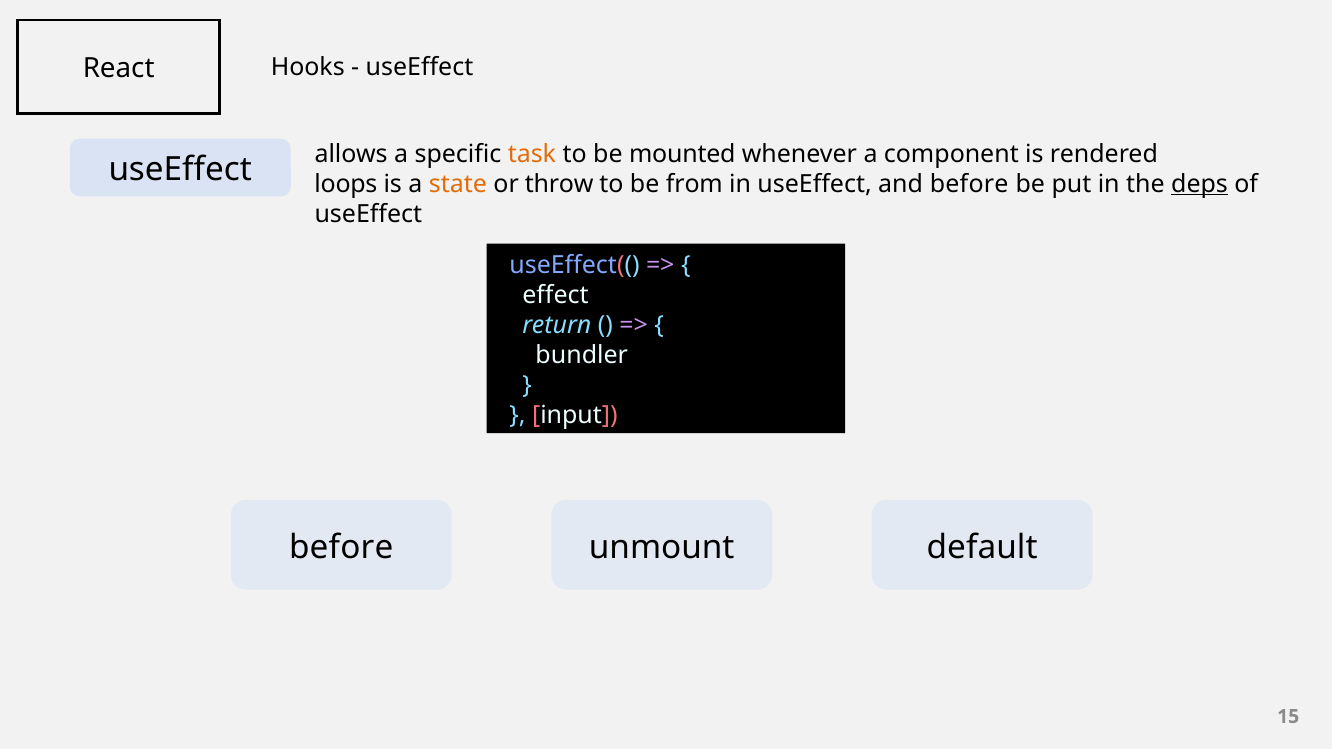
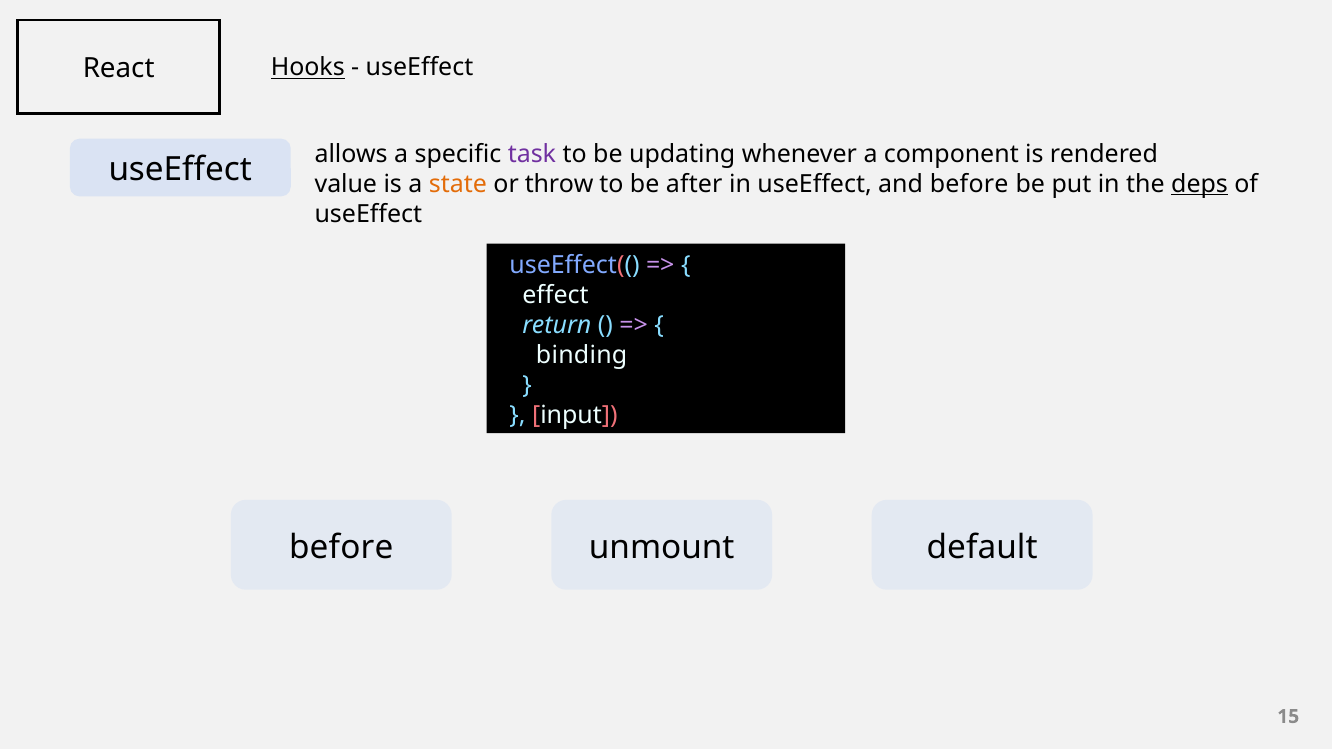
Hooks underline: none -> present
task colour: orange -> purple
mounted: mounted -> updating
loops: loops -> value
from: from -> after
bundler: bundler -> binding
